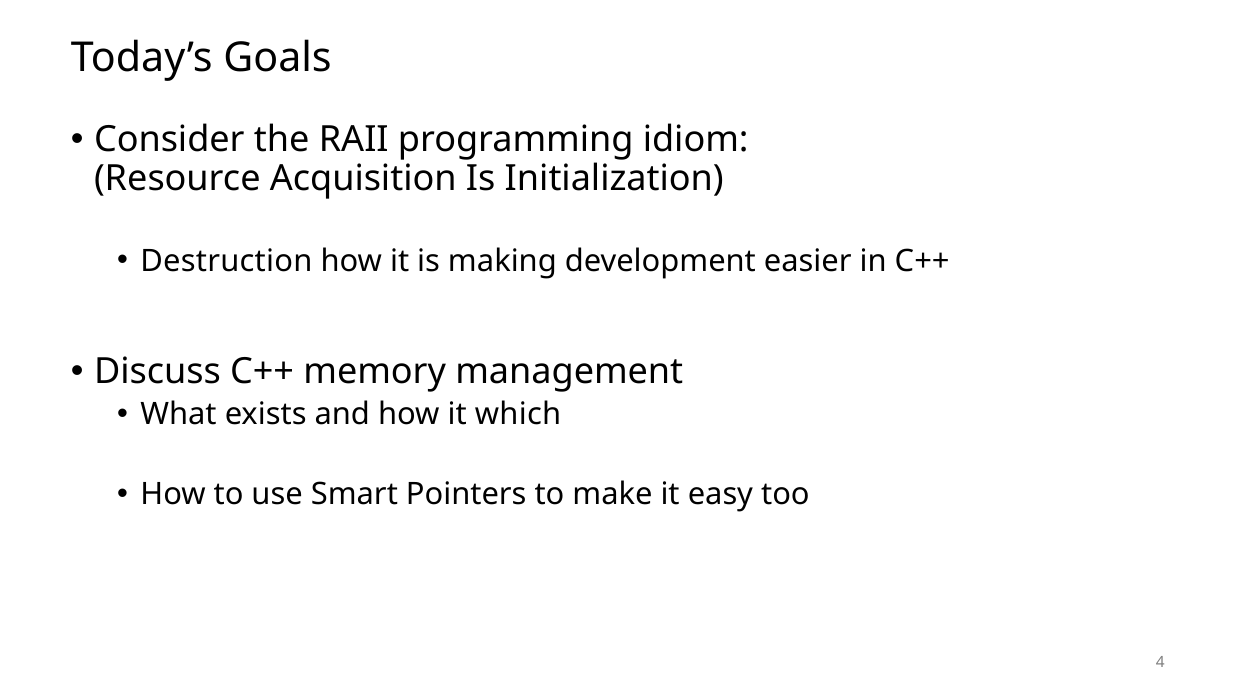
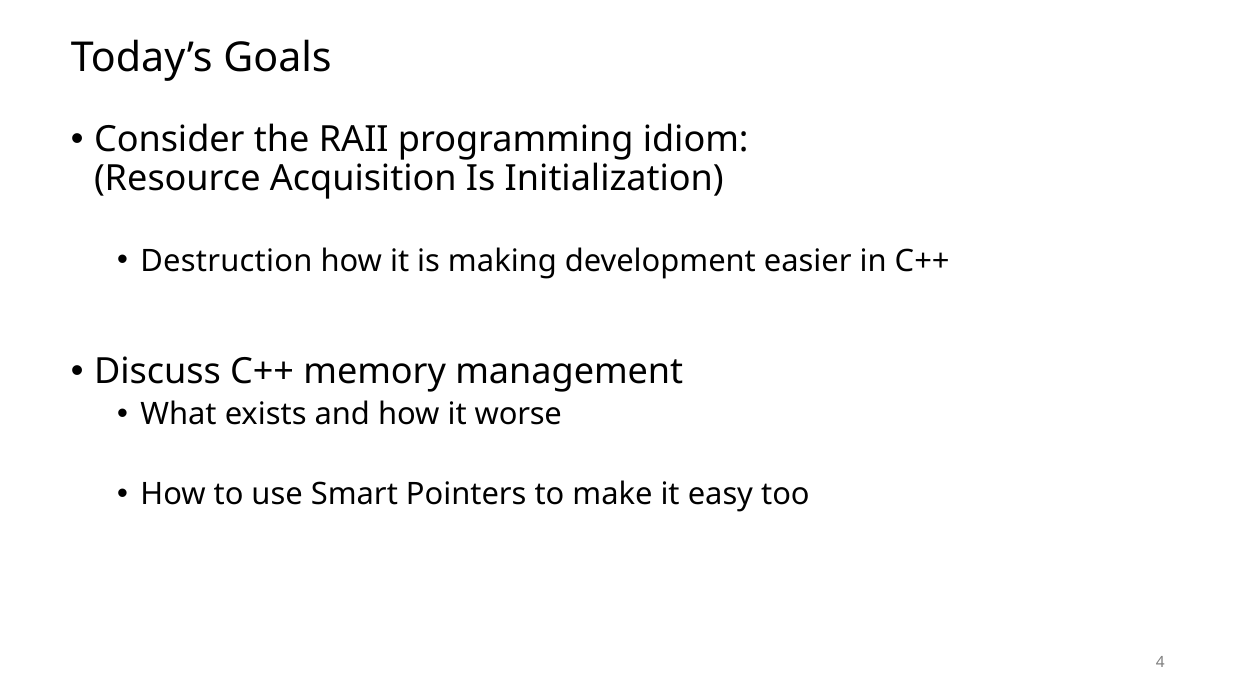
which: which -> worse
